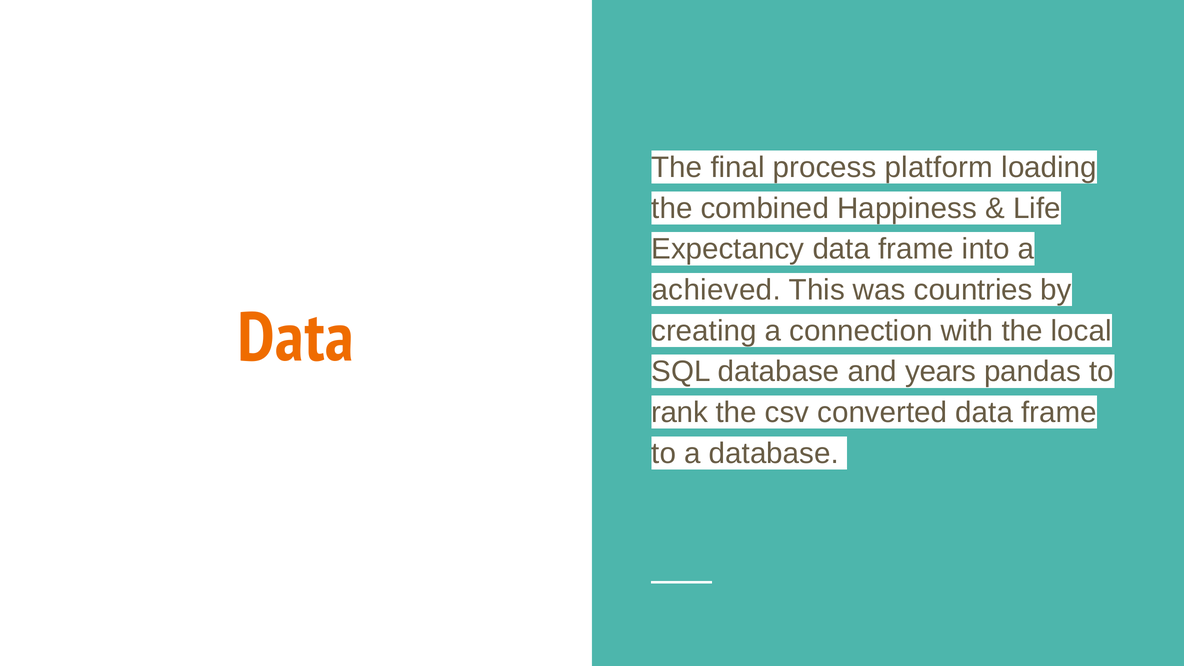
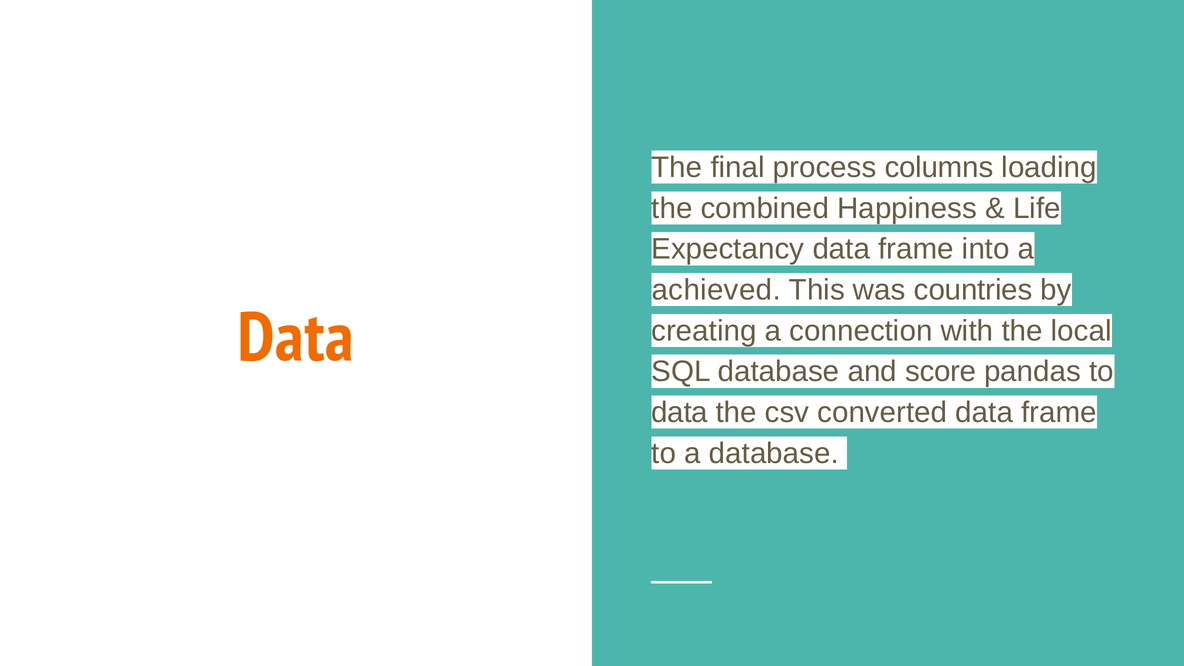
platform: platform -> columns
years: years -> score
rank at (680, 413): rank -> data
